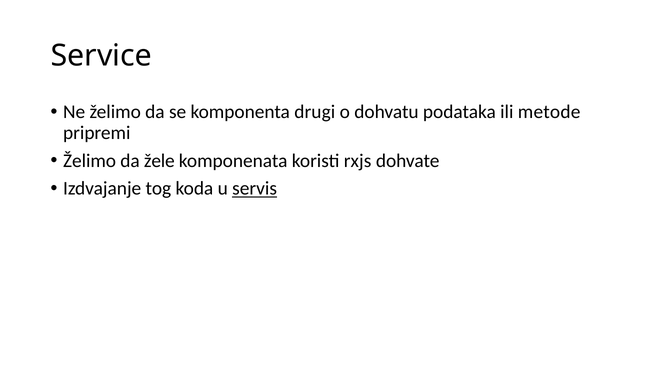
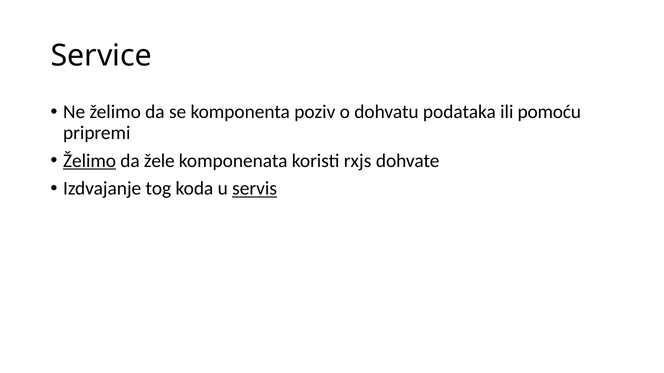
drugi: drugi -> poziv
metode: metode -> pomoću
Želimo at (90, 161) underline: none -> present
